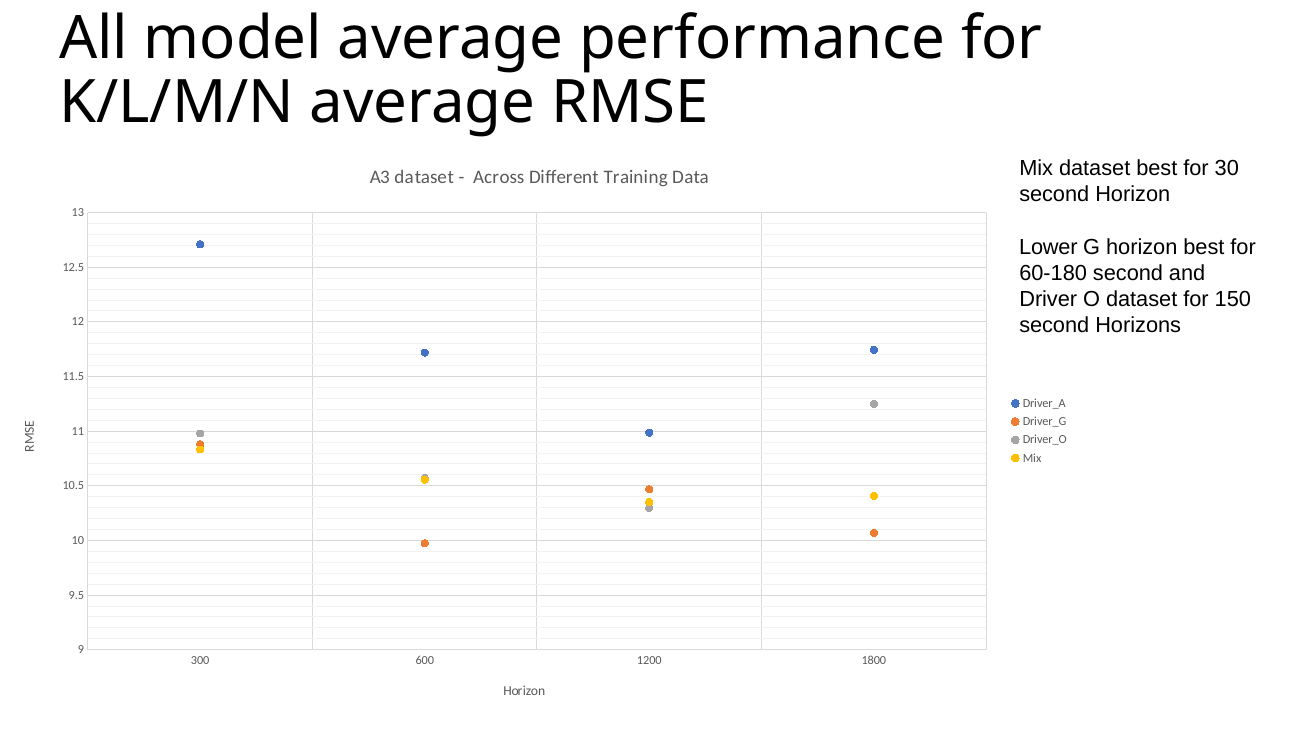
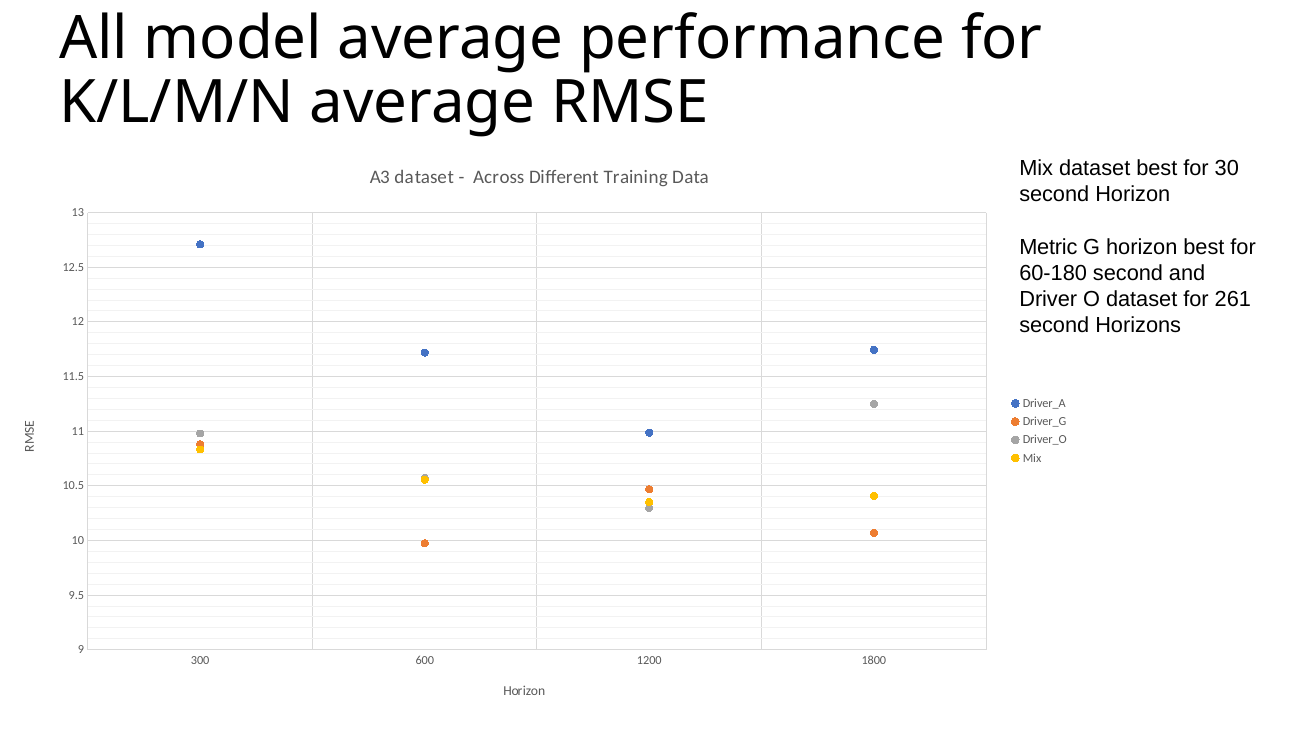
Lower: Lower -> Metric
150: 150 -> 261
